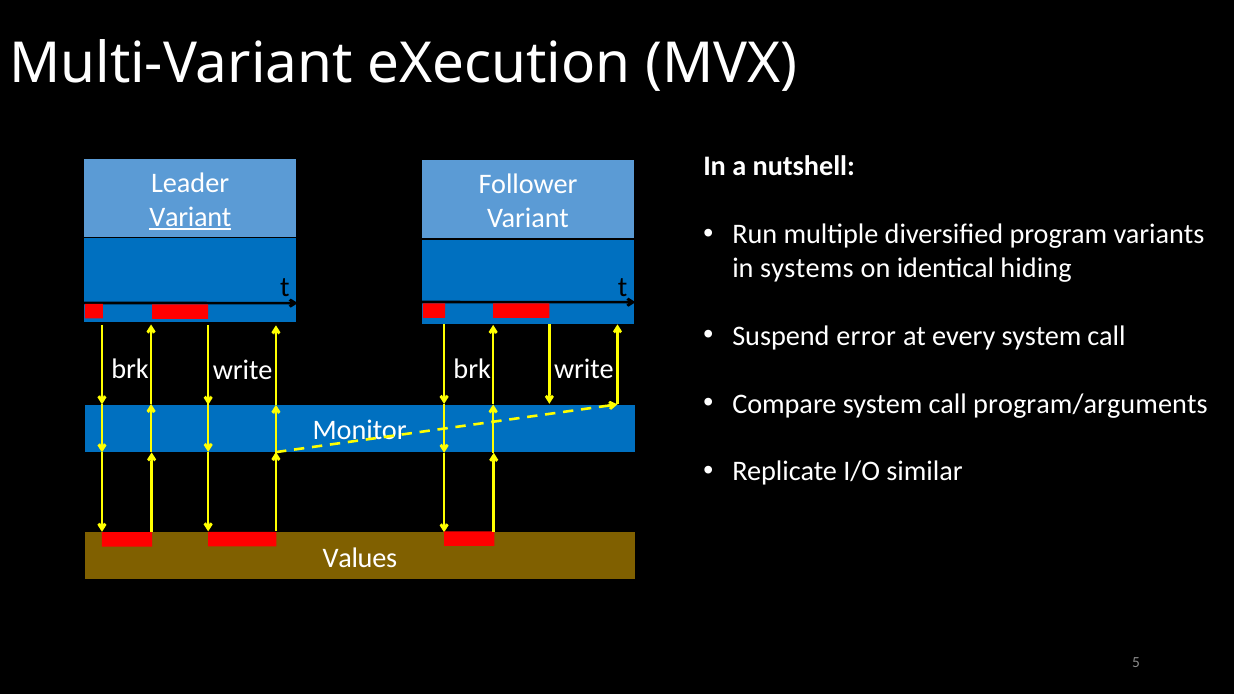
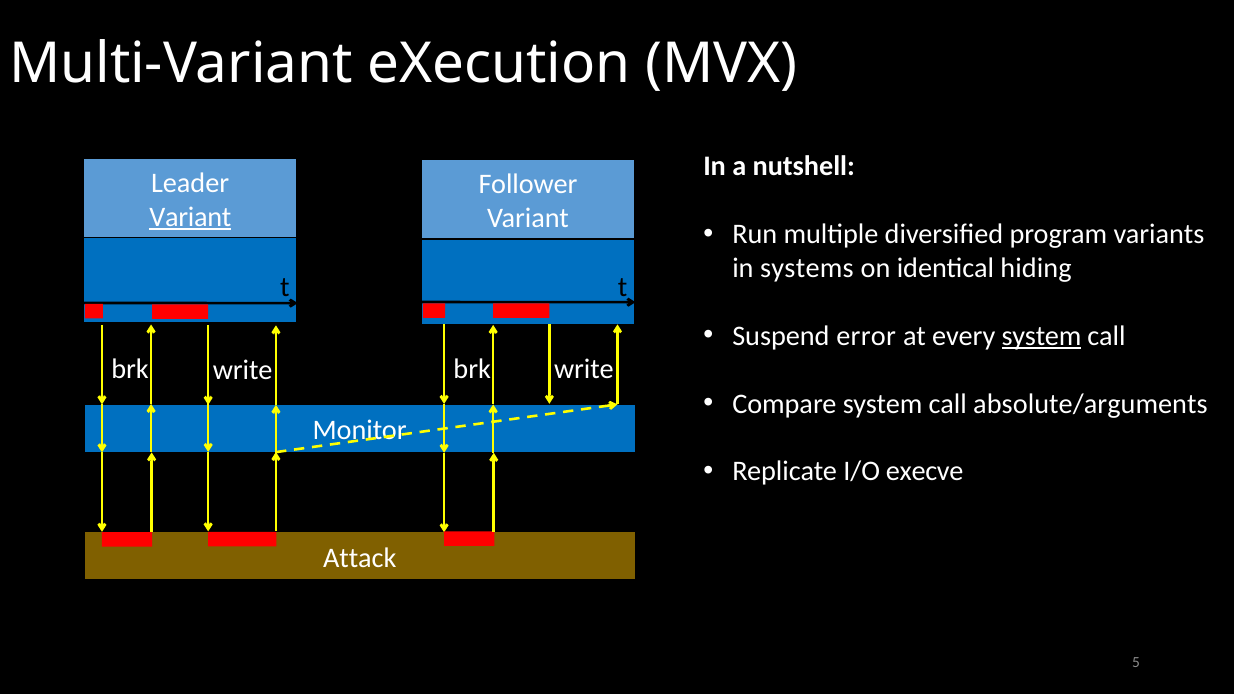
system at (1041, 336) underline: none -> present
program/arguments: program/arguments -> absolute/arguments
similar: similar -> execve
Values: Values -> Attack
